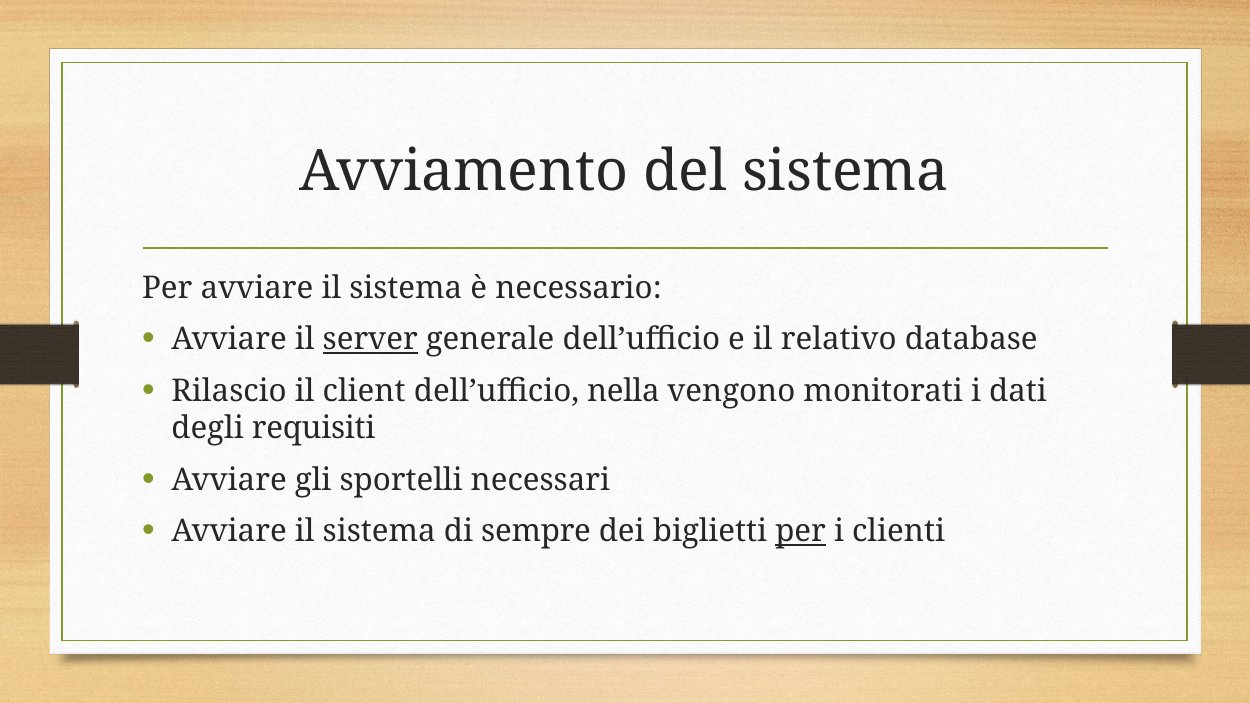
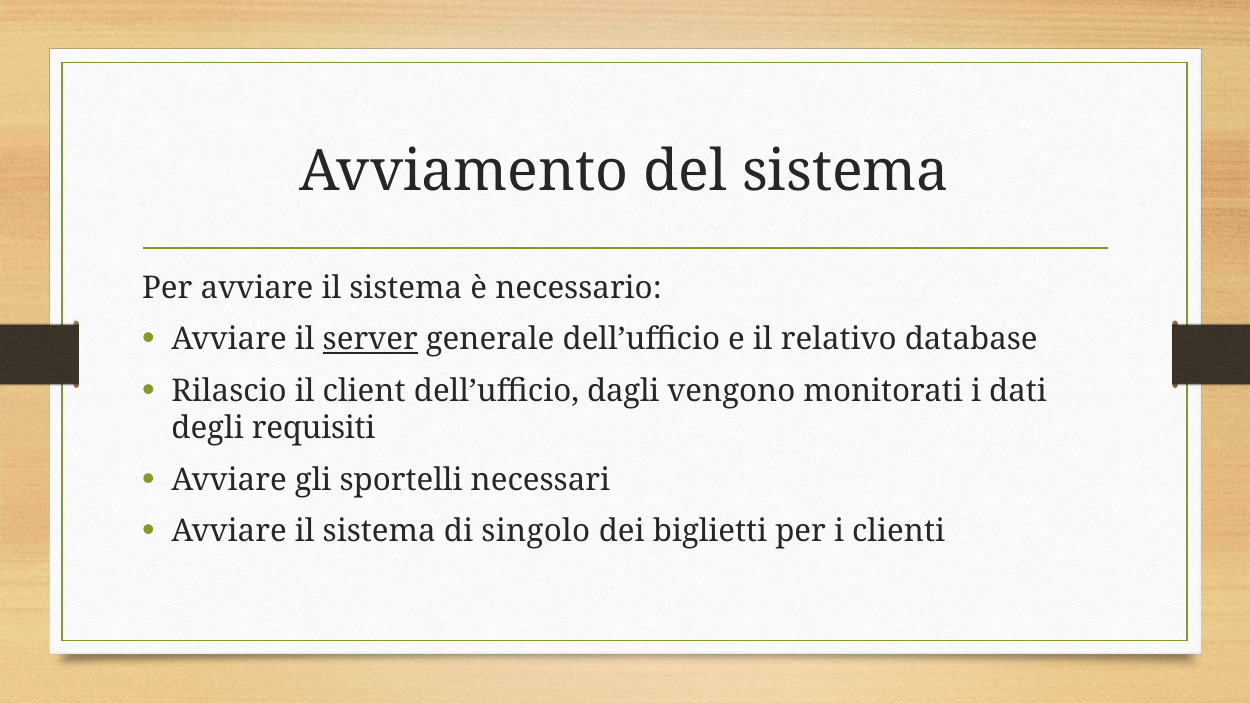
nella: nella -> dagli
sempre: sempre -> singolo
per at (801, 532) underline: present -> none
